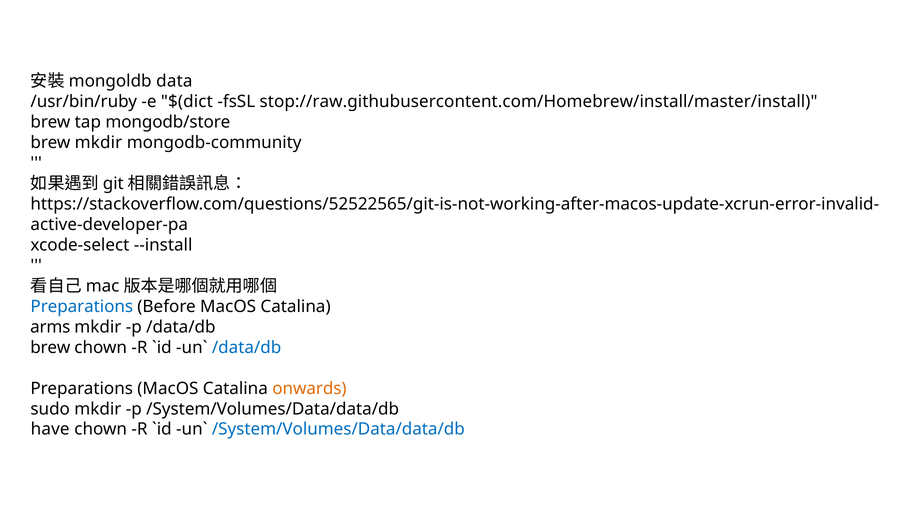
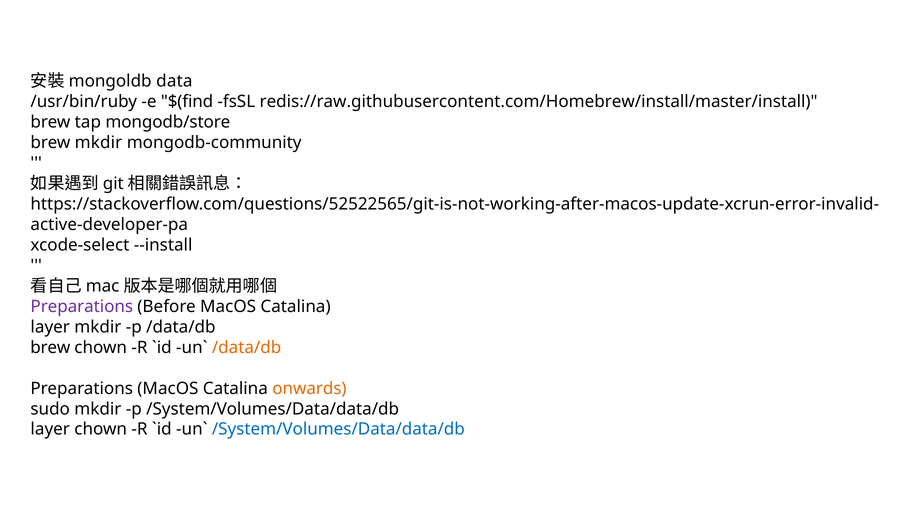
$(dict: $(dict -> $(find
stop://raw.githubusercontent.com/Homebrew/install/master/install: stop://raw.githubusercontent.com/Homebrew/install/master/install -> redis://raw.githubusercontent.com/Homebrew/install/master/install
Preparations at (82, 306) colour: blue -> purple
arms at (50, 327): arms -> layer
/data/db at (247, 347) colour: blue -> orange
have at (50, 429): have -> layer
